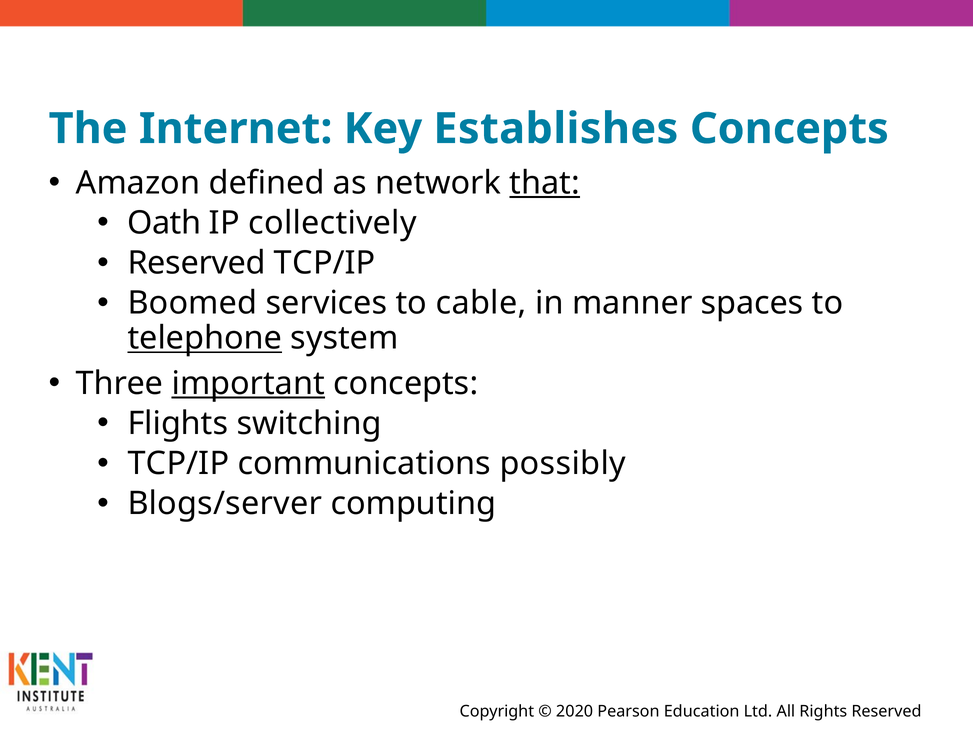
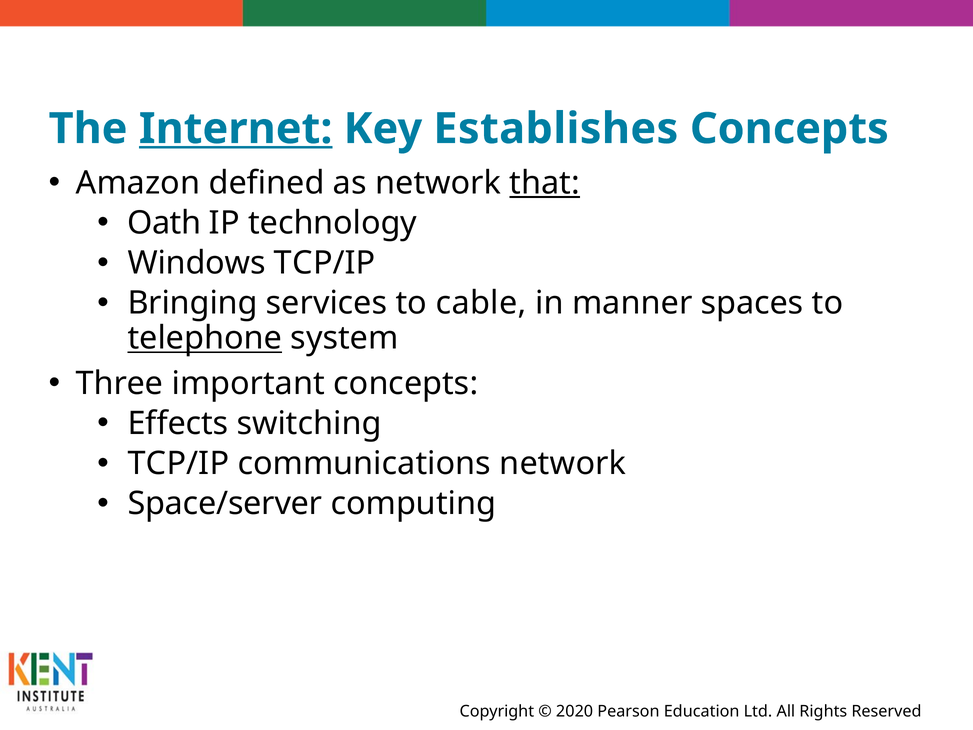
Internet underline: none -> present
collectively: collectively -> technology
Reserved at (197, 263): Reserved -> Windows
Boomed: Boomed -> Bringing
important underline: present -> none
Flights: Flights -> Effects
communications possibly: possibly -> network
Blogs/server: Blogs/server -> Space/server
